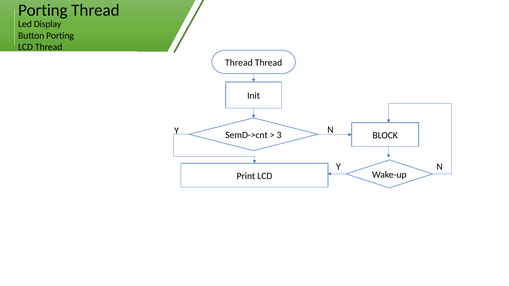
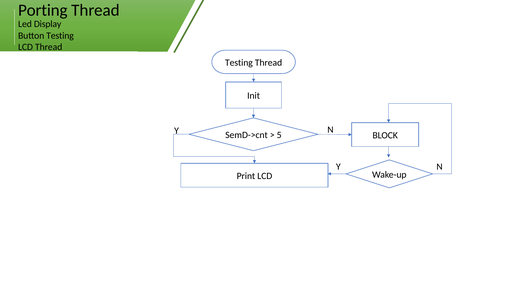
Button Porting: Porting -> Testing
Thread at (239, 63): Thread -> Testing
3: 3 -> 5
